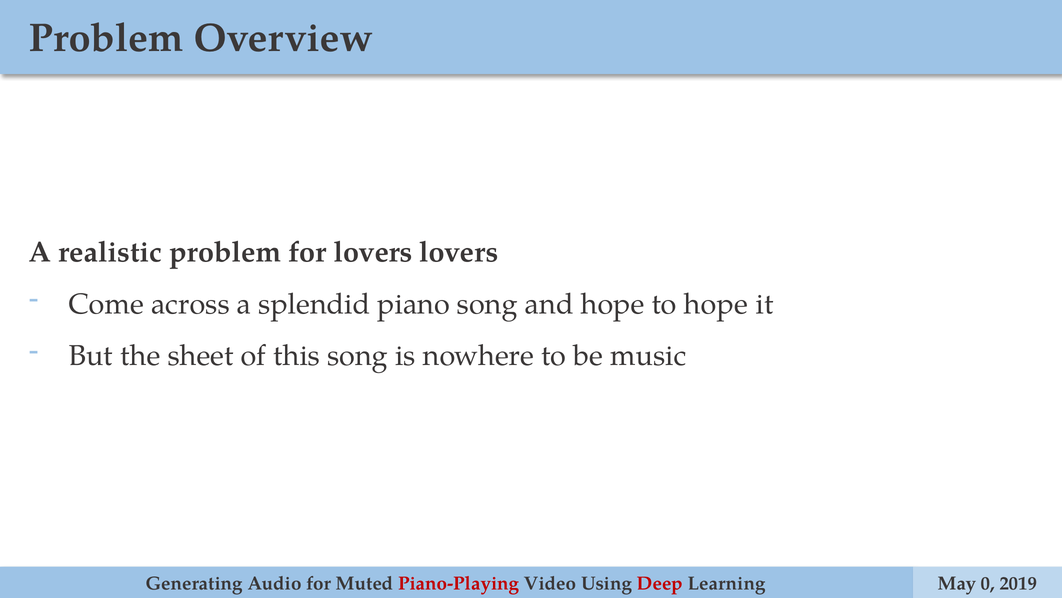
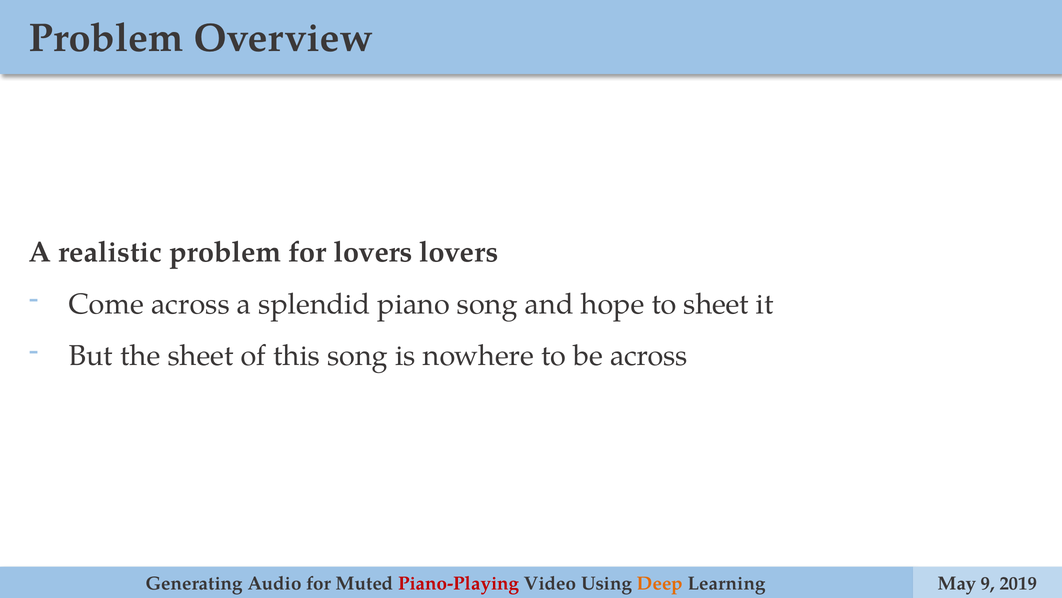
to hope: hope -> sheet
be music: music -> across
Deep colour: red -> orange
0: 0 -> 9
